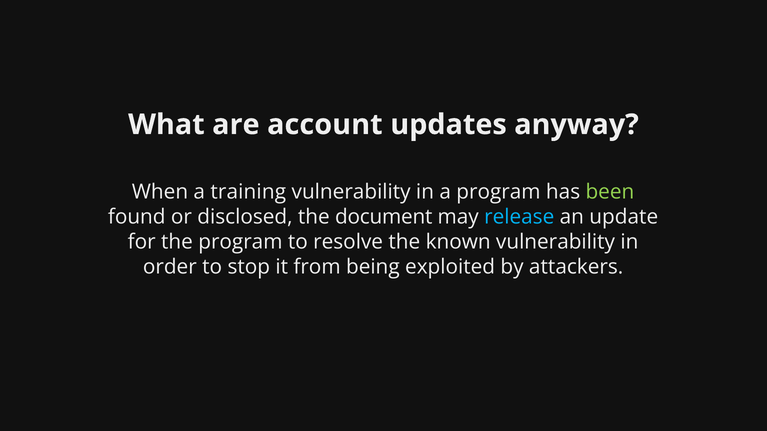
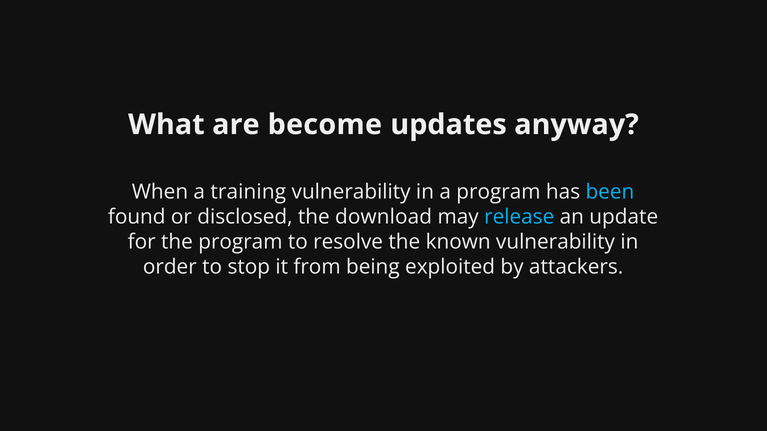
account: account -> become
been colour: light green -> light blue
document: document -> download
